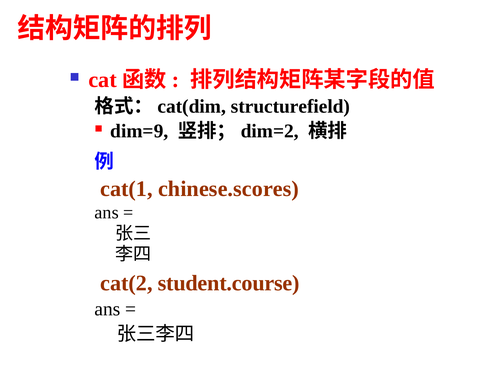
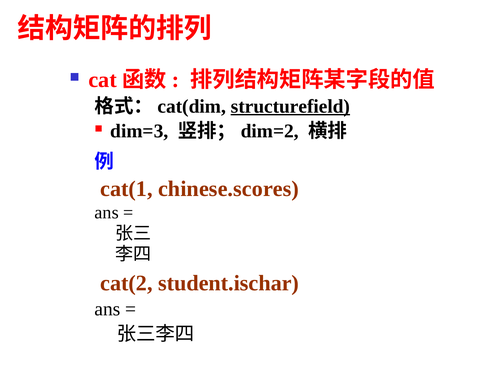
structurefield underline: none -> present
dim=9: dim=9 -> dim=3
student.course: student.course -> student.ischar
